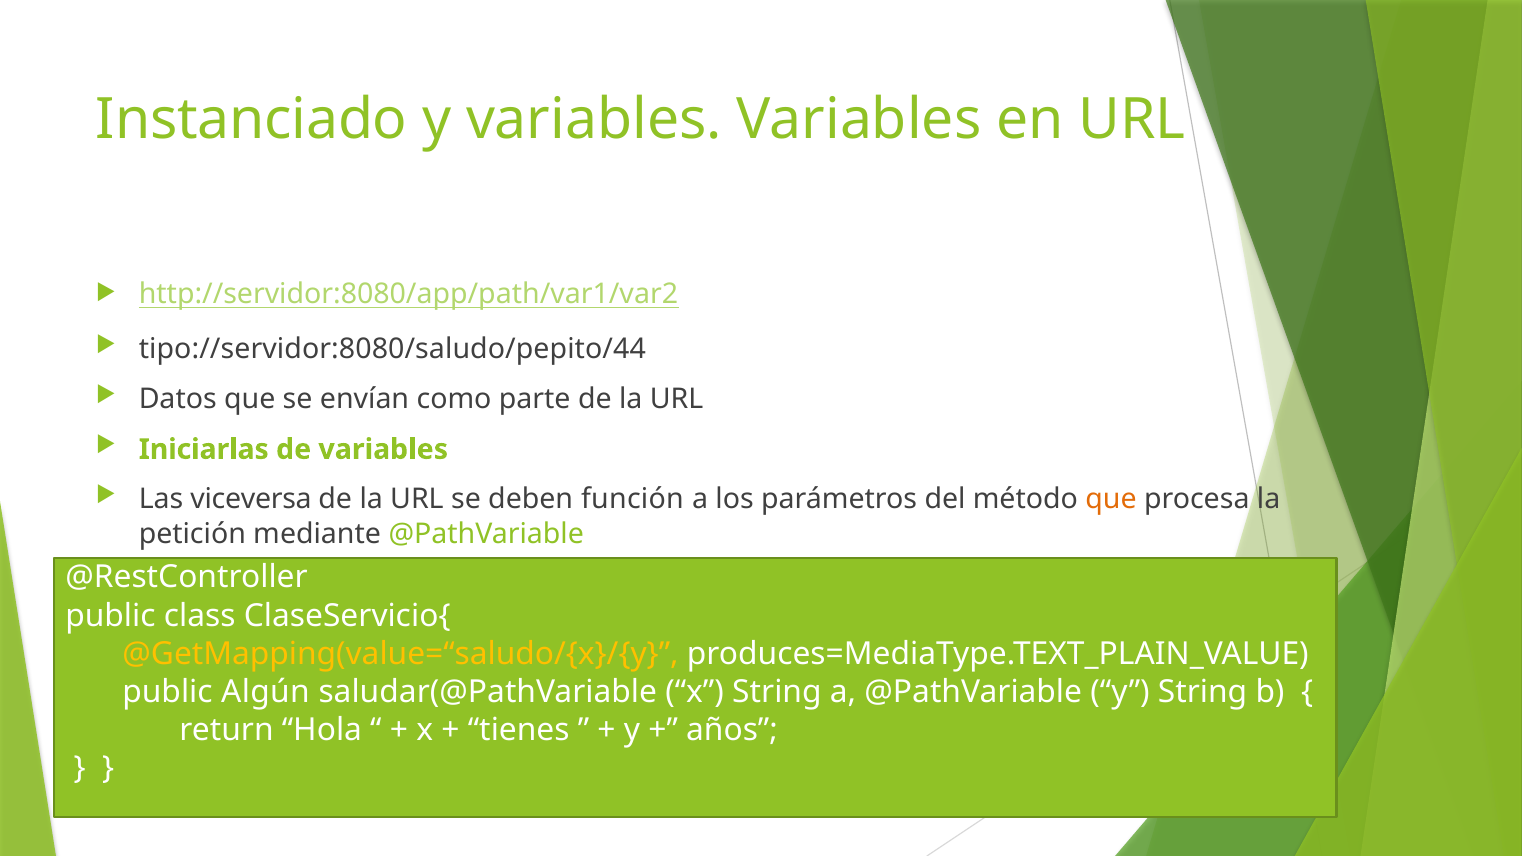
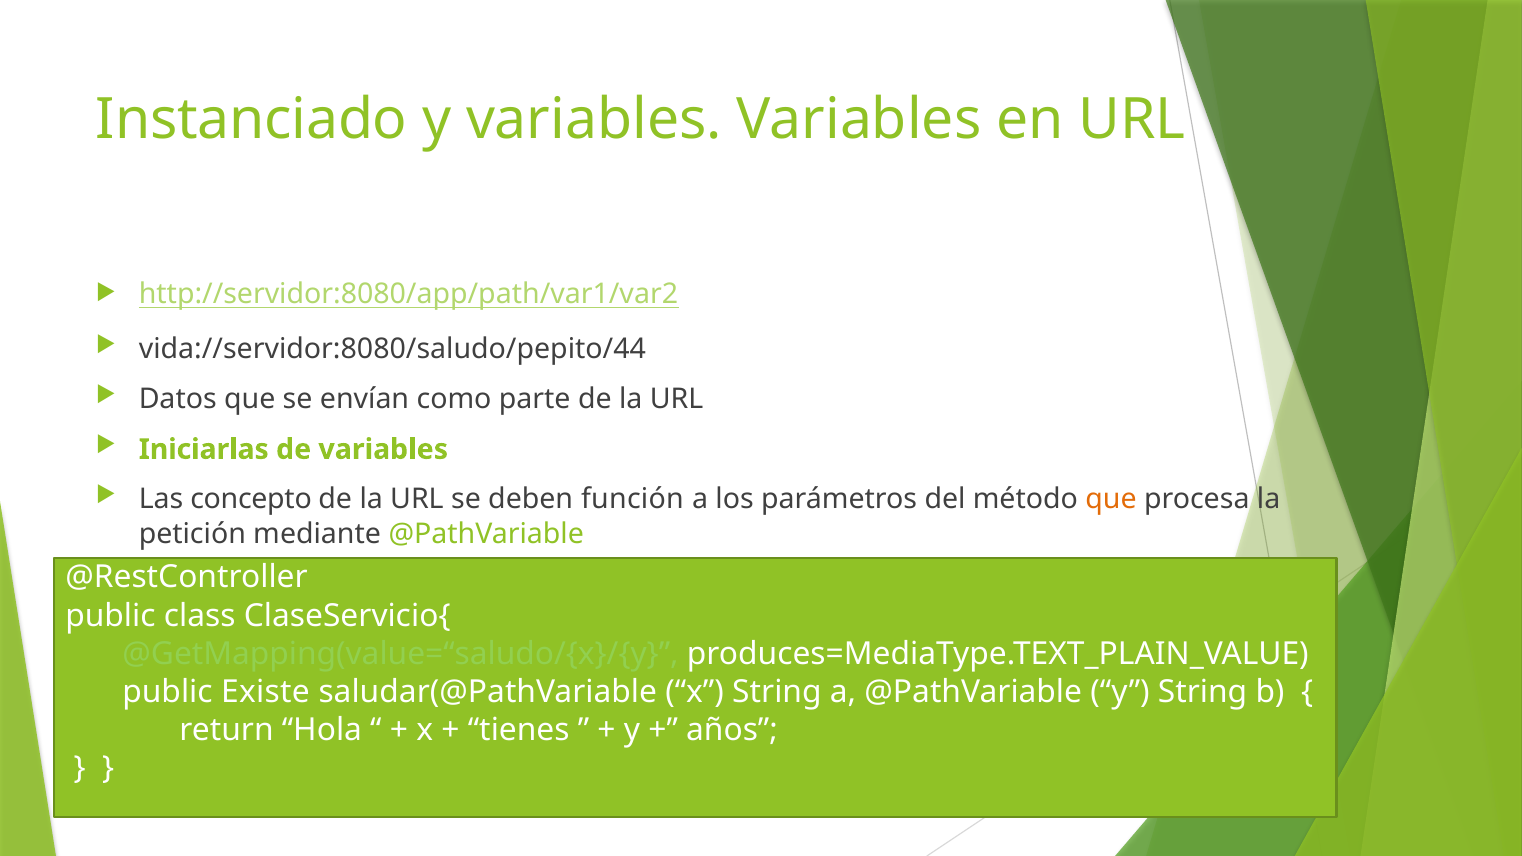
tipo://servidor:8080/saludo/pepito/44: tipo://servidor:8080/saludo/pepito/44 -> vida://servidor:8080/saludo/pepito/44
viceversa: viceversa -> concepto
@GetMapping(value=“saludo/{x}/{y colour: yellow -> light green
Algún: Algún -> Existe
